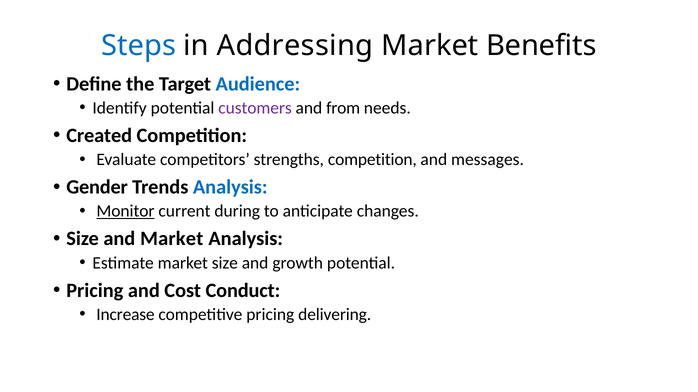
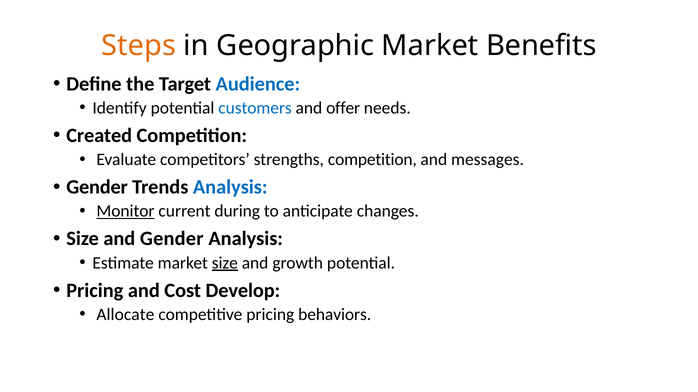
Steps colour: blue -> orange
Addressing: Addressing -> Geographic
customers colour: purple -> blue
from: from -> offer
and Market: Market -> Gender
size at (225, 263) underline: none -> present
Conduct: Conduct -> Develop
Increase: Increase -> Allocate
delivering: delivering -> behaviors
